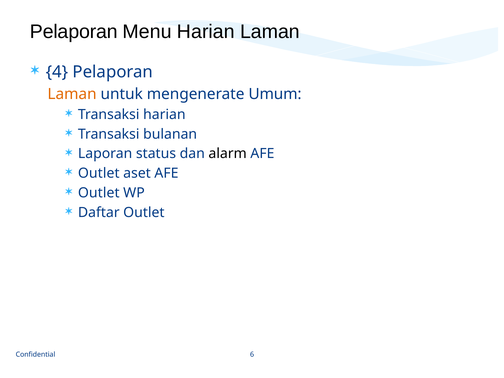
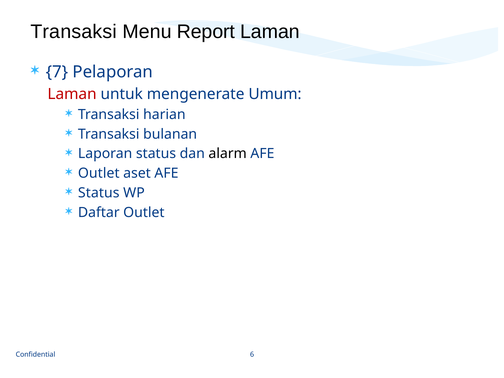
Pelaporan at (74, 32): Pelaporan -> Transaksi
Menu Harian: Harian -> Report
4: 4 -> 7
Laman at (72, 94) colour: orange -> red
Outlet at (99, 193): Outlet -> Status
